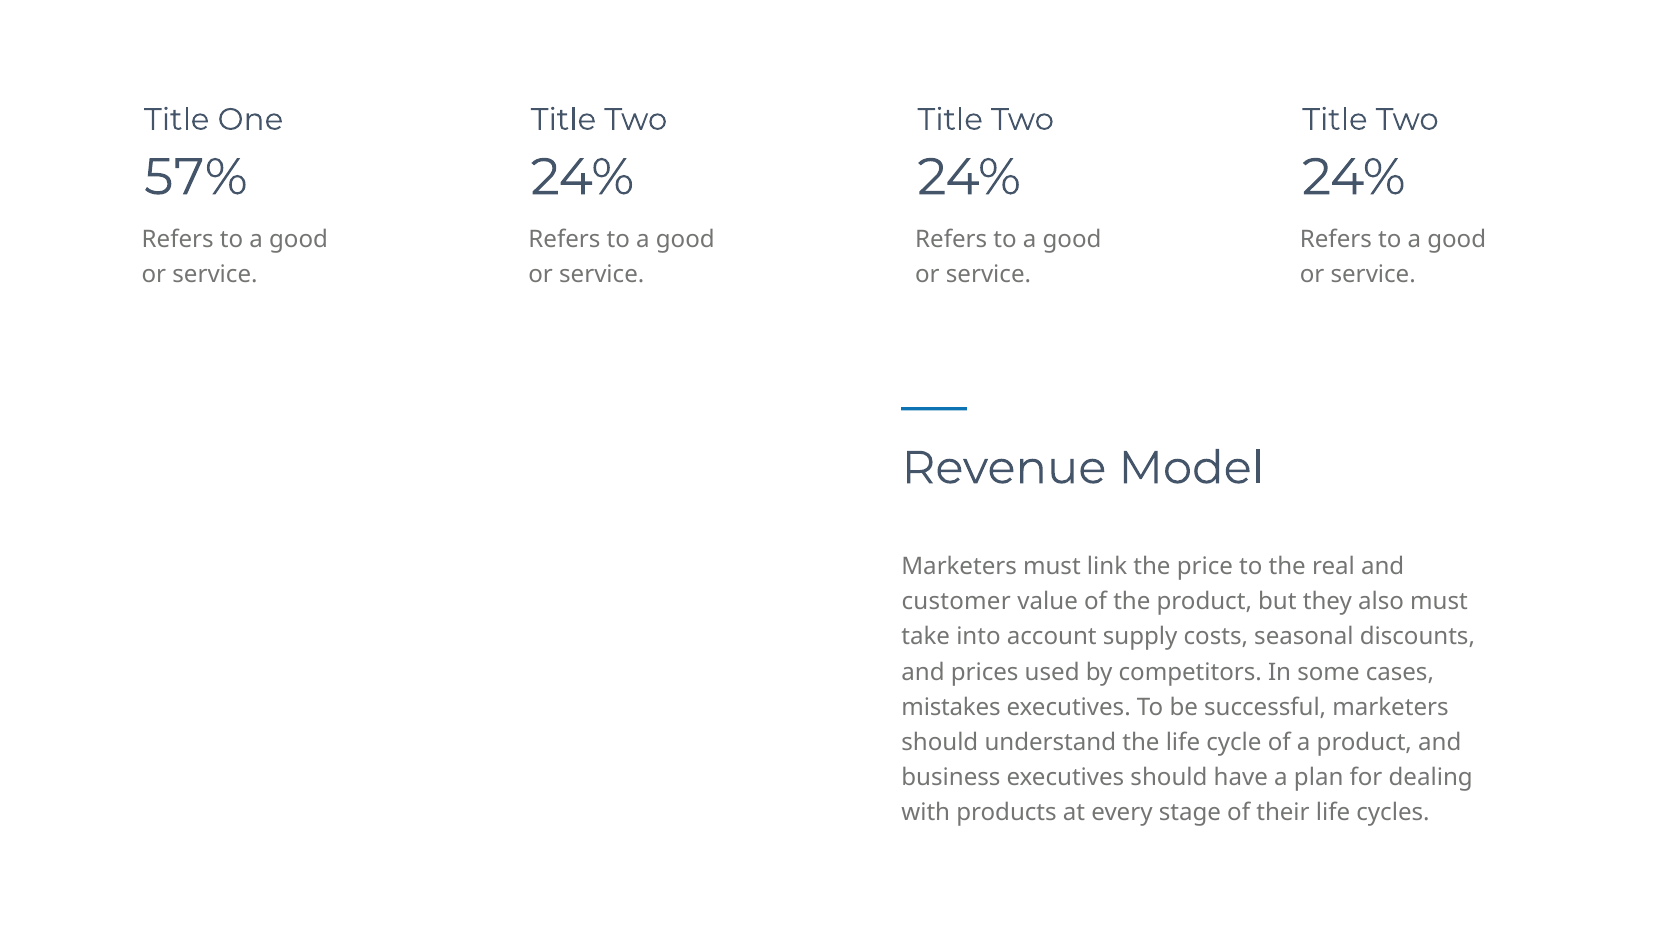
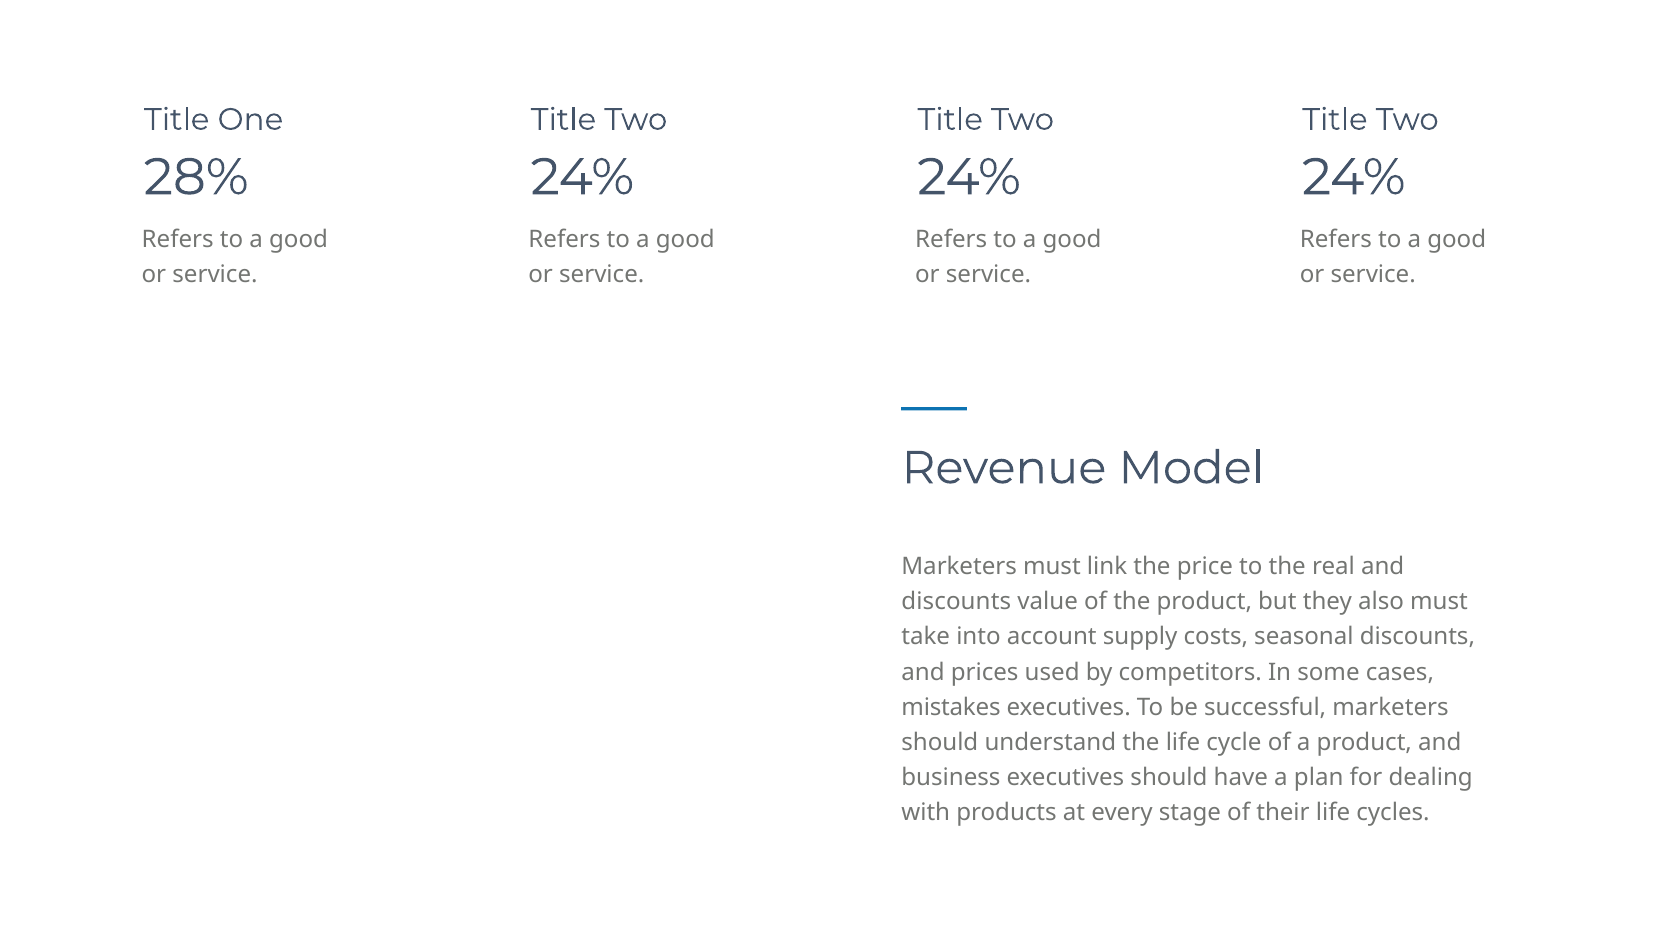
57%: 57% -> 28%
customer at (956, 602): customer -> discounts
